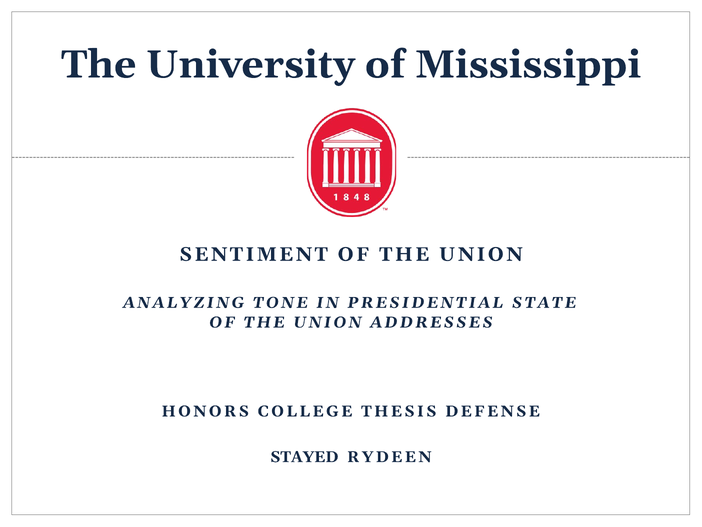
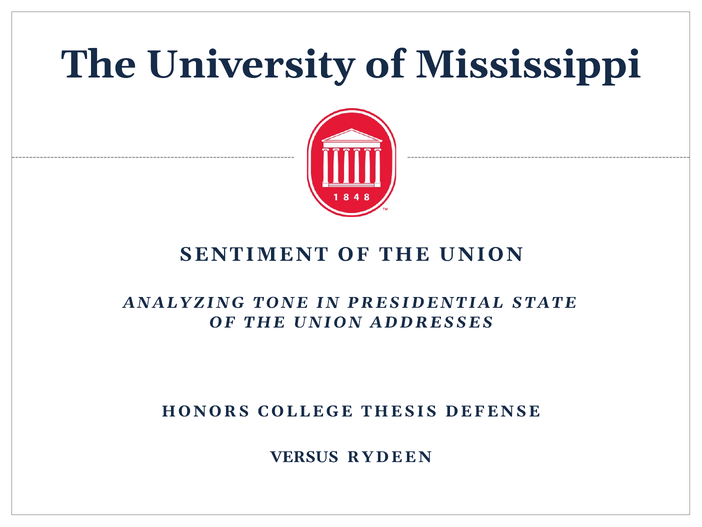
STAYED: STAYED -> VERSUS
